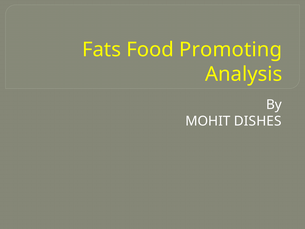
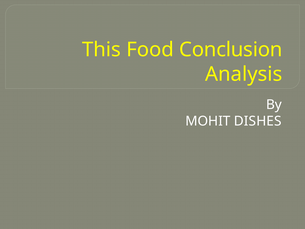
Fats: Fats -> This
Promoting: Promoting -> Conclusion
